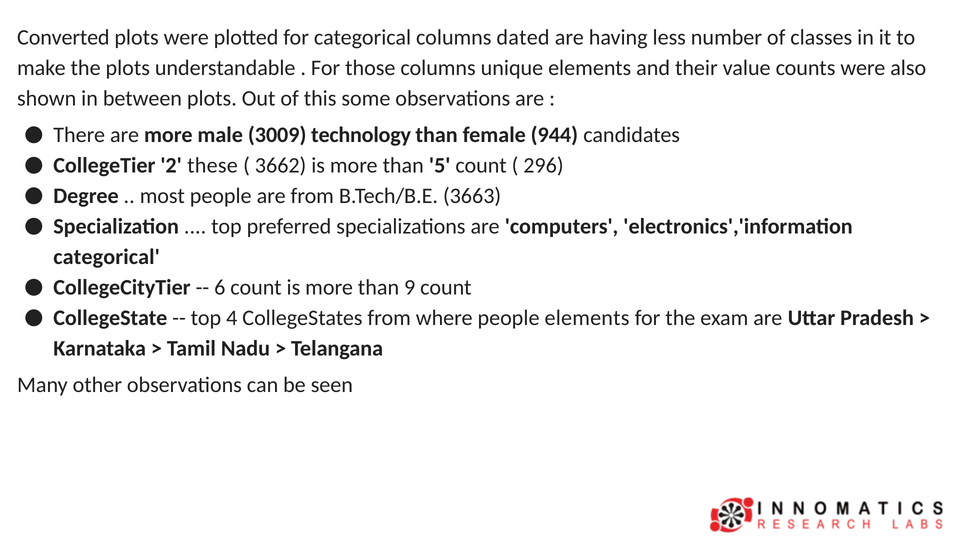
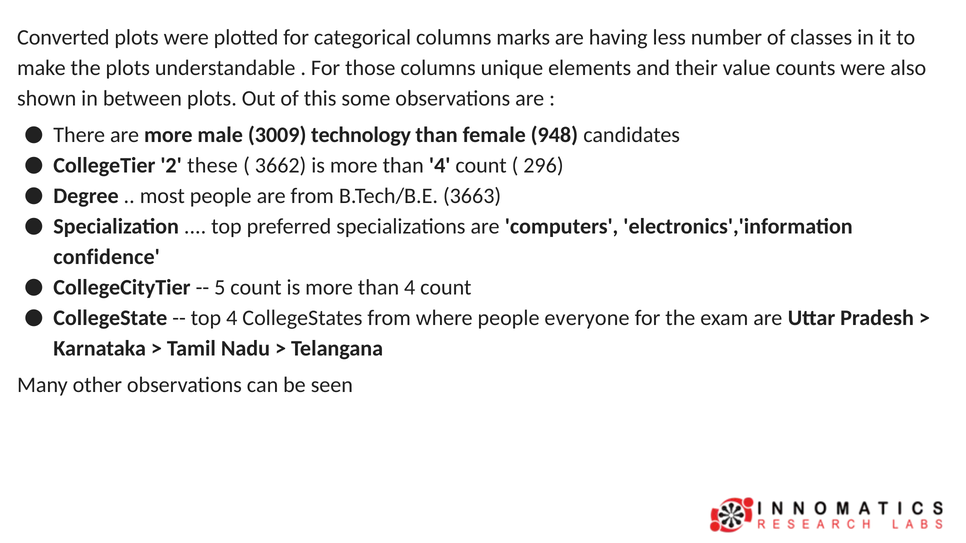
dated: dated -> marks
944: 944 -> 948
5 at (440, 165): 5 -> 4
categorical at (107, 257): categorical -> confidence
6: 6 -> 5
9 at (410, 288): 9 -> 4
people elements: elements -> everyone
